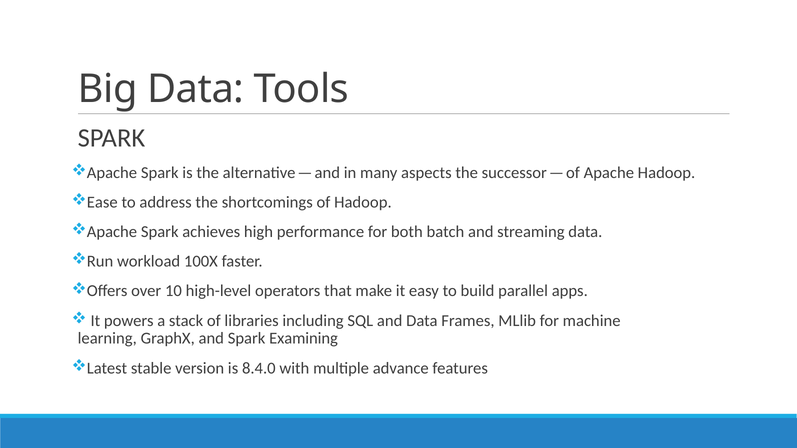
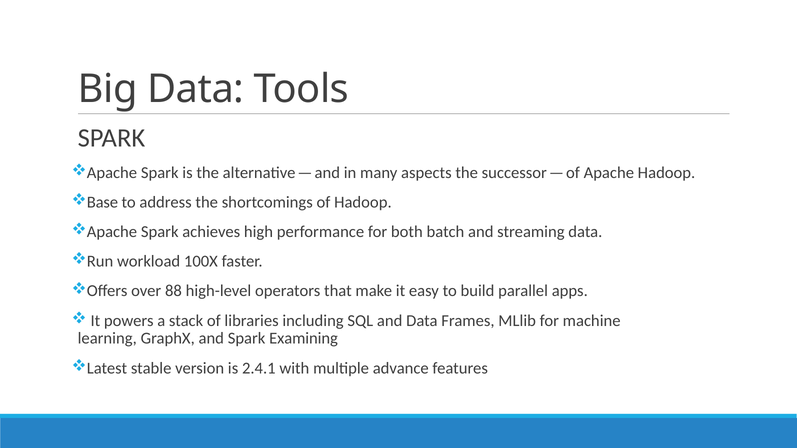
Ease: Ease -> Base
10: 10 -> 88
8.4.0: 8.4.0 -> 2.4.1
